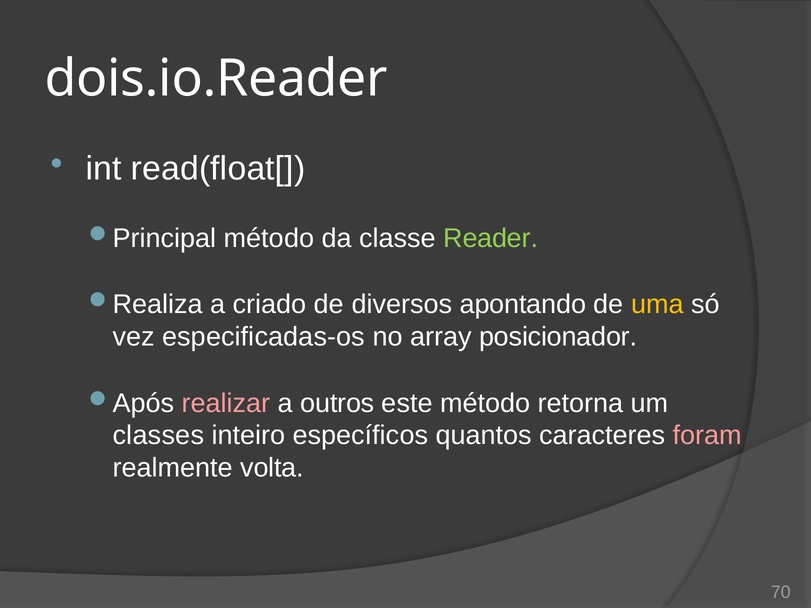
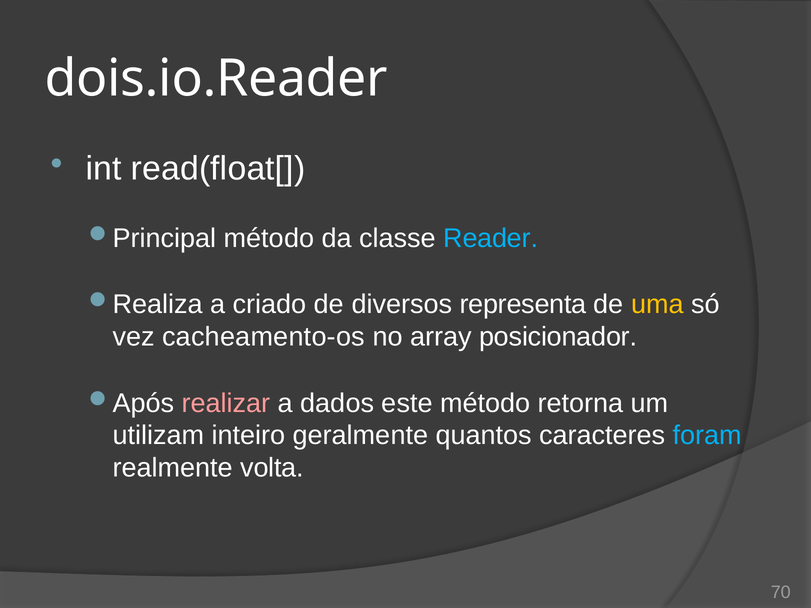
Reader colour: light green -> light blue
apontando: apontando -> representa
especificadas-os: especificadas-os -> cacheamento-os
outros: outros -> dados
classes: classes -> utilizam
específicos: específicos -> geralmente
foram colour: pink -> light blue
